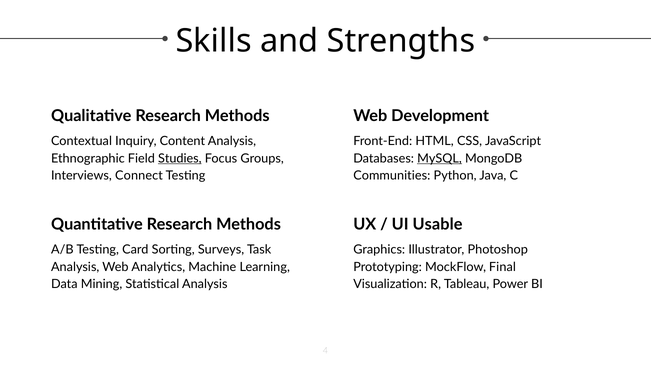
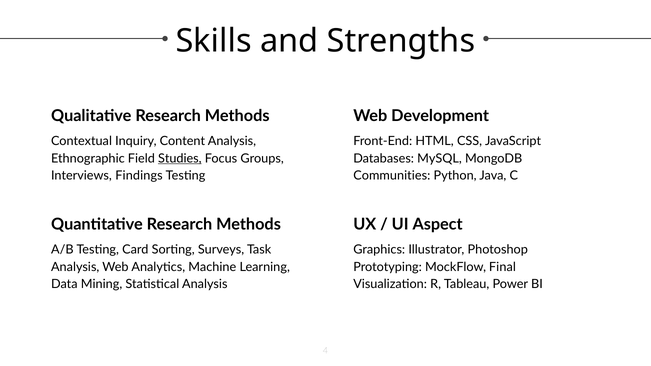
MySQL underline: present -> none
Connect: Connect -> Findings
Usable: Usable -> Aspect
